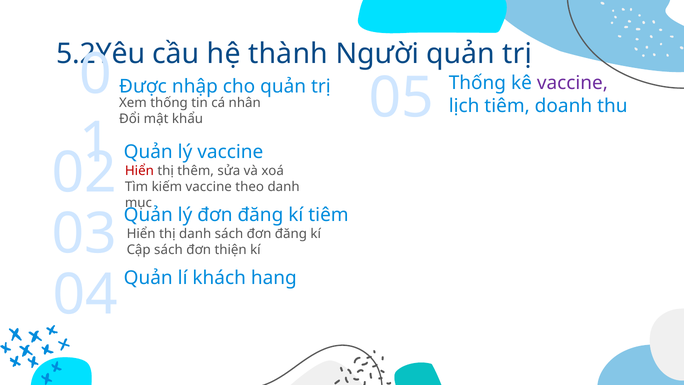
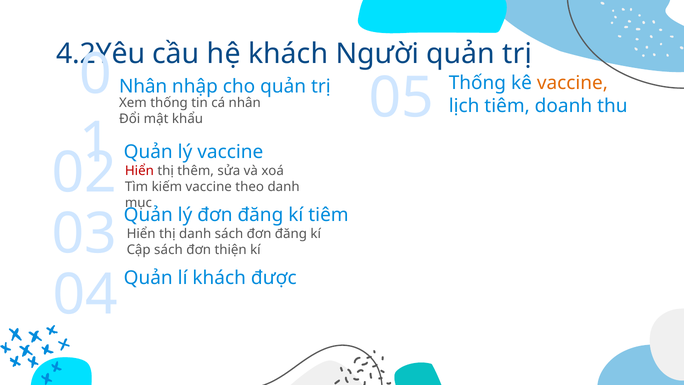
5.2Yêu: 5.2Yêu -> 4.2Yêu
hệ thành: thành -> khách
vaccine at (572, 83) colour: purple -> orange
Được at (143, 86): Được -> Nhân
hang: hang -> được
